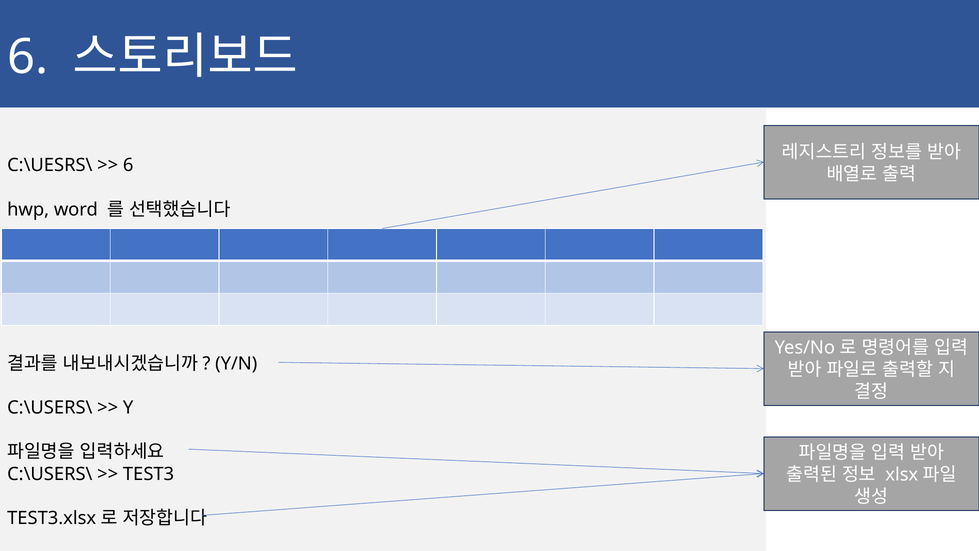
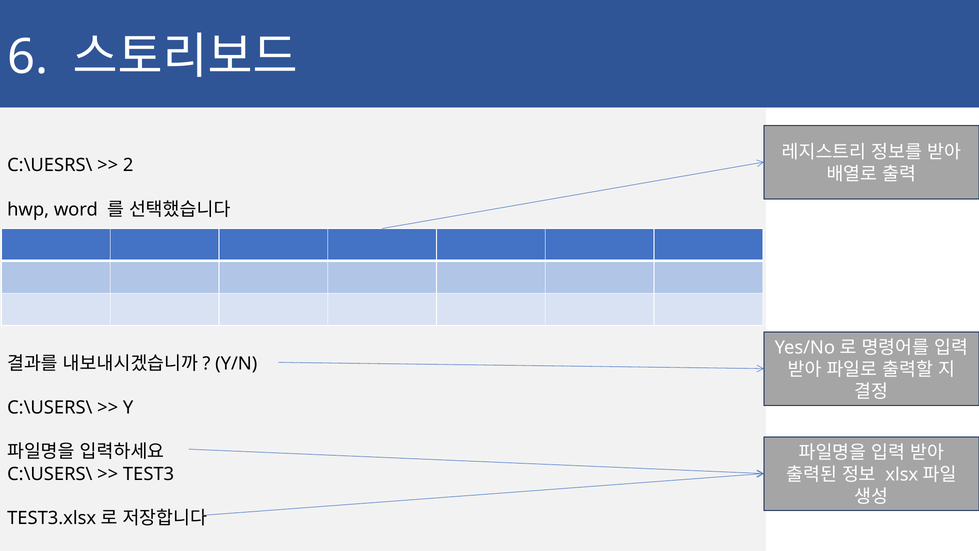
6 at (128, 165): 6 -> 2
